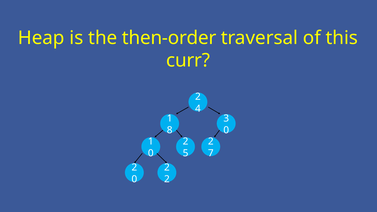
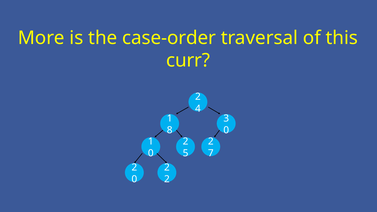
Heap: Heap -> More
then-order: then-order -> case-order
